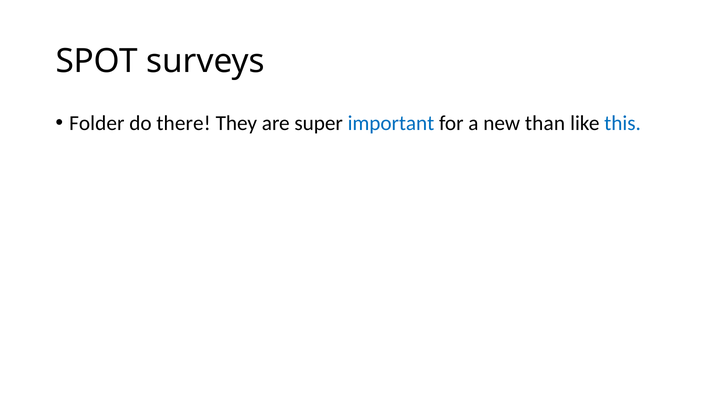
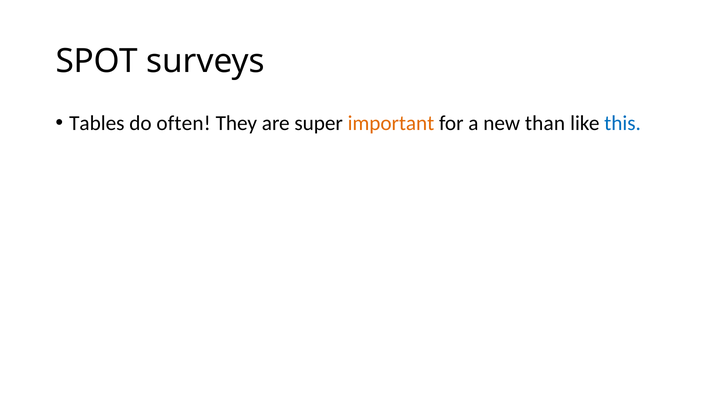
Folder: Folder -> Tables
there: there -> often
important colour: blue -> orange
